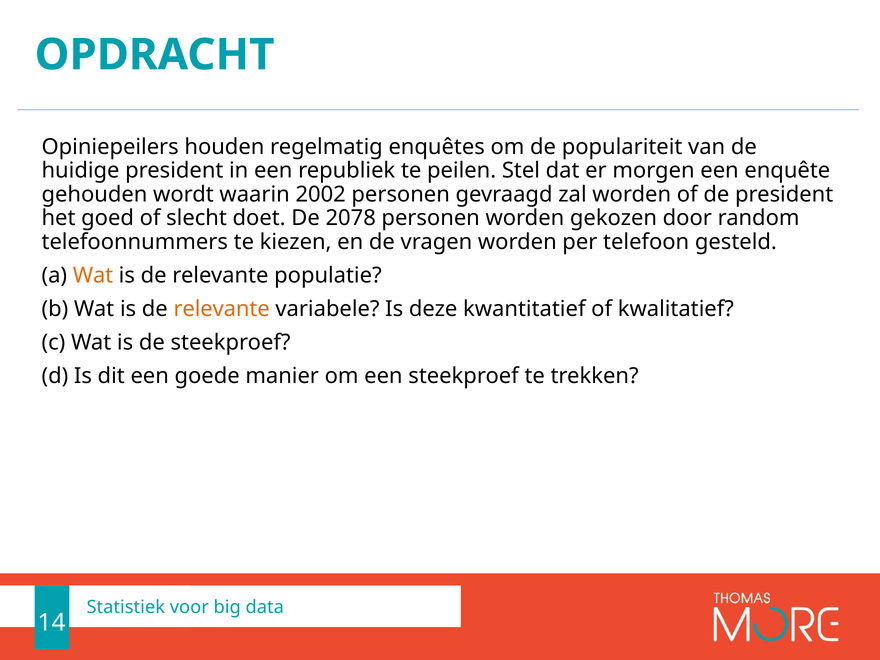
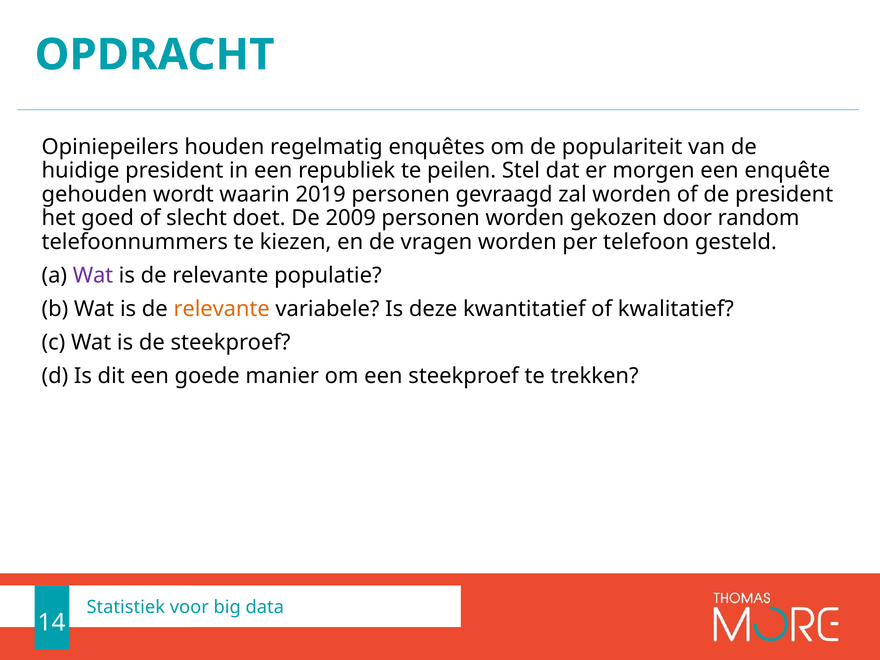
2002: 2002 -> 2019
2078: 2078 -> 2009
Wat at (93, 275) colour: orange -> purple
